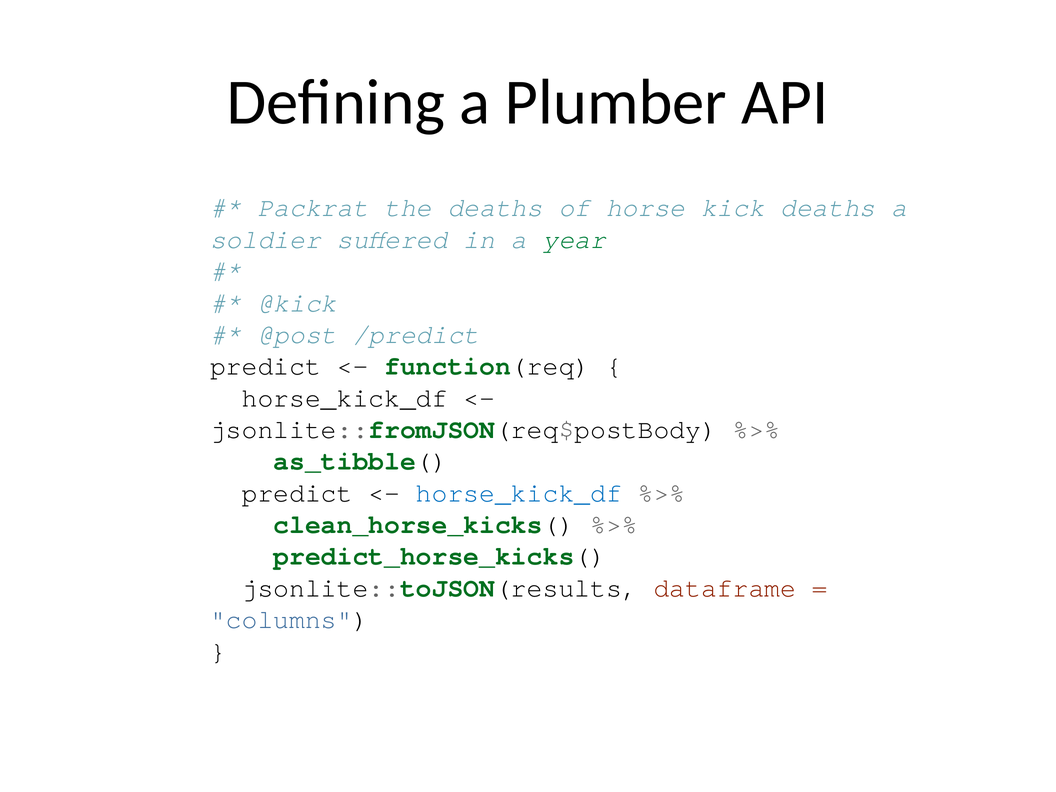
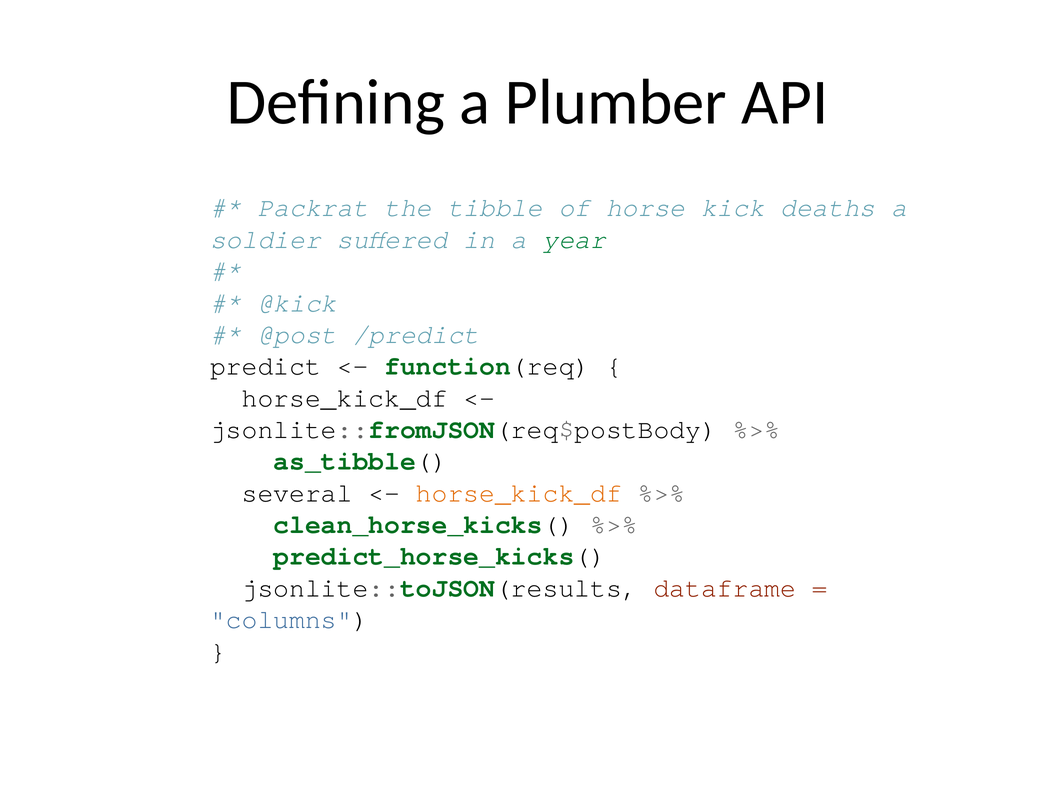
the deaths: deaths -> tibble
predict at (297, 493): predict -> several
horse_kick_df at (519, 493) colour: blue -> orange
